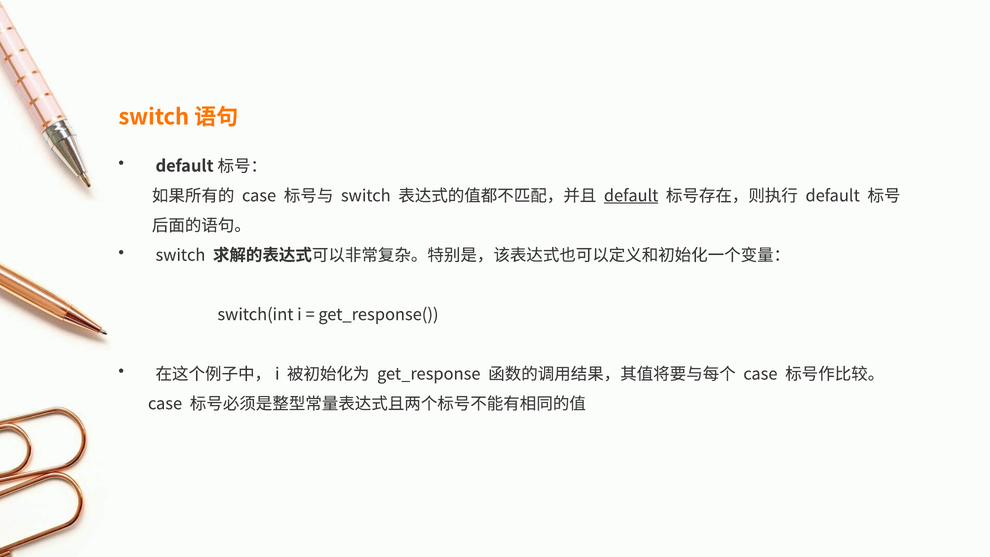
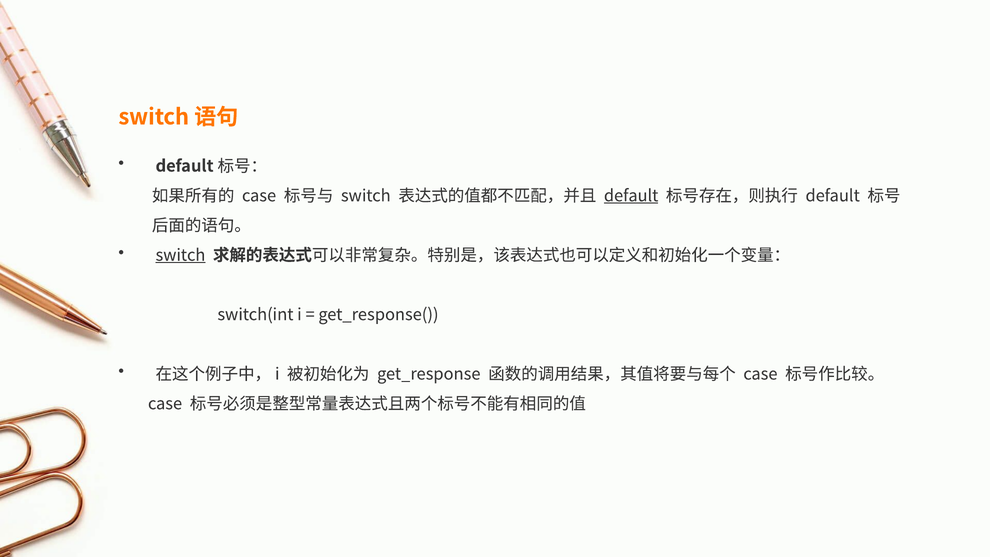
switch at (180, 255) underline: none -> present
